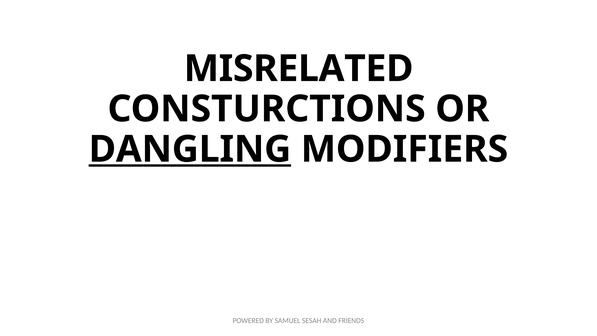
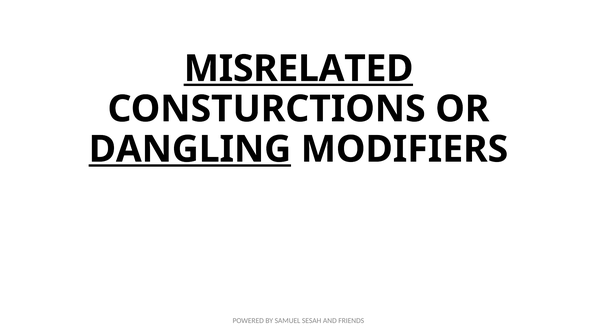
MISRELATED underline: none -> present
